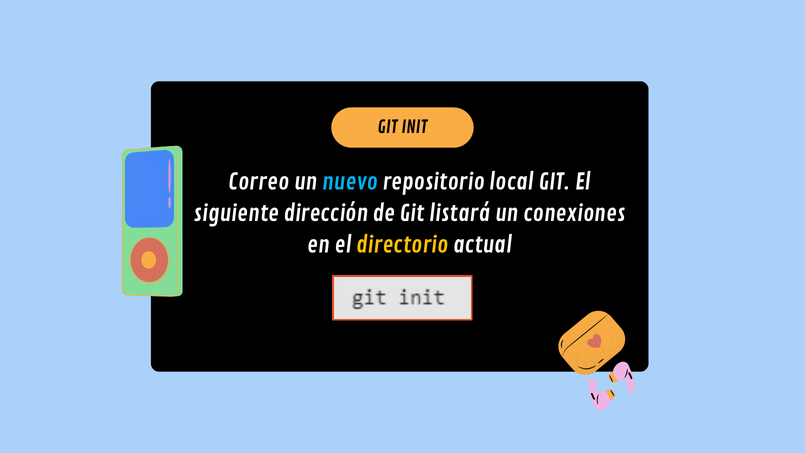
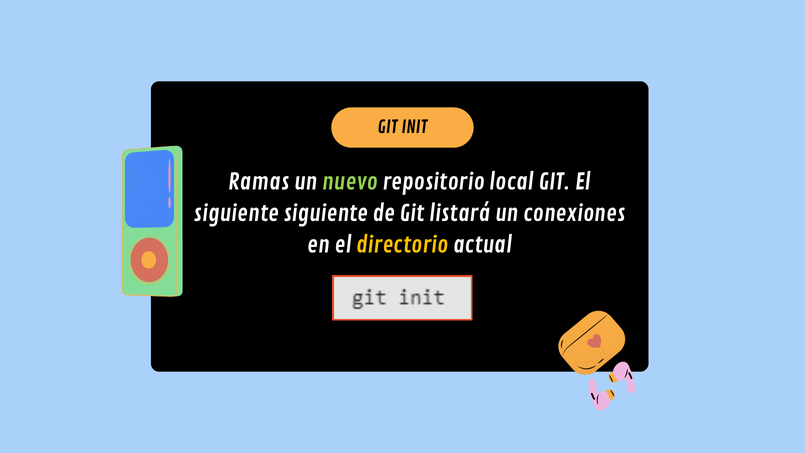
Correo: Correo -> Ramas
nuevo colour: light blue -> light green
siguiente dirección: dirección -> siguiente
